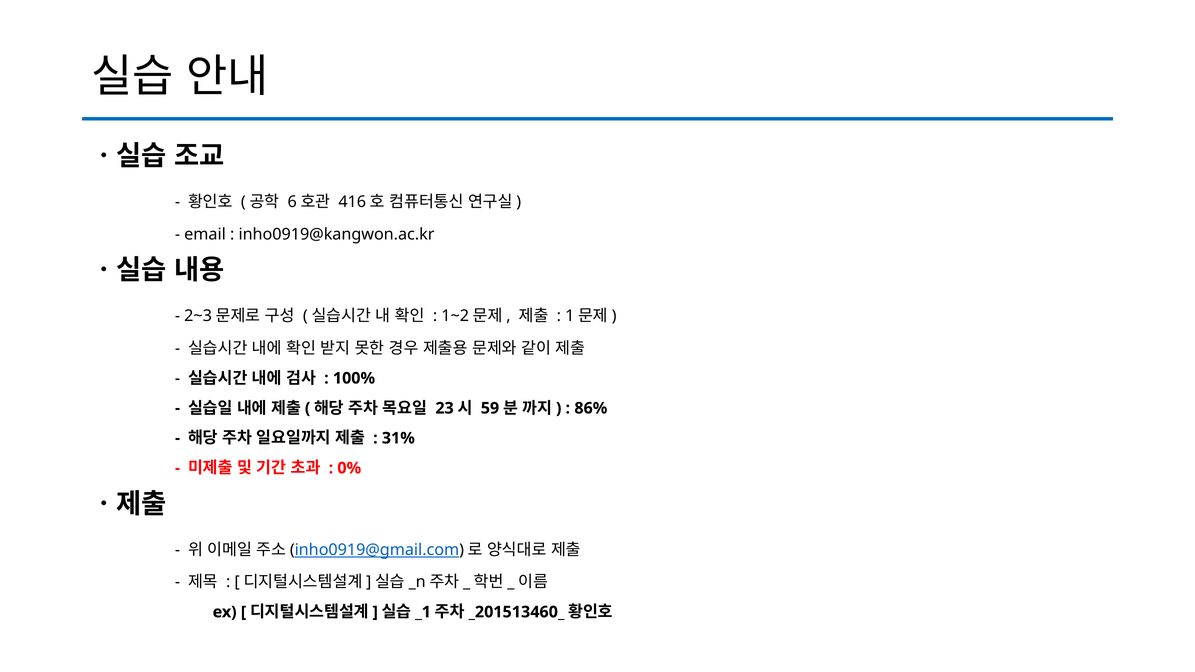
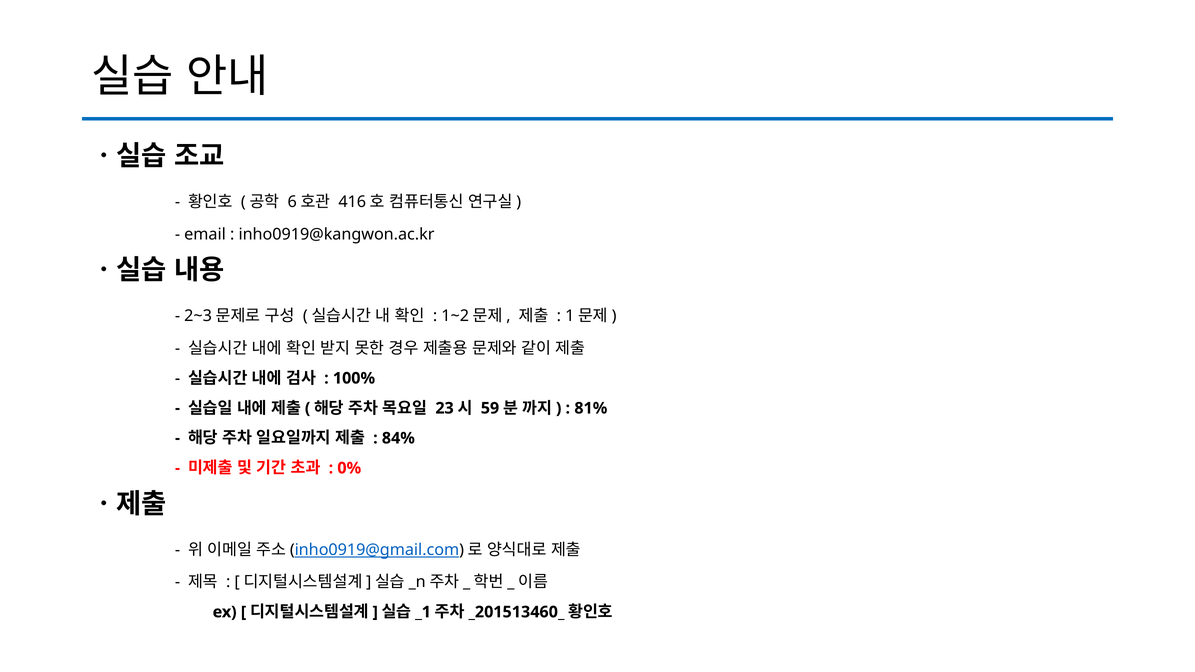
86%: 86% -> 81%
31%: 31% -> 84%
